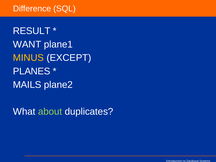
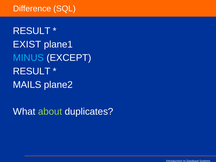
WANT: WANT -> EXIST
MINUS colour: yellow -> light blue
PLANES at (32, 71): PLANES -> RESULT
